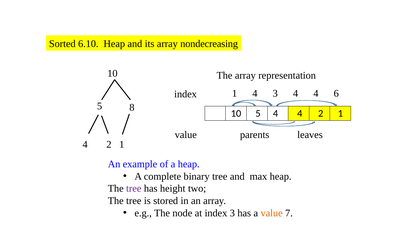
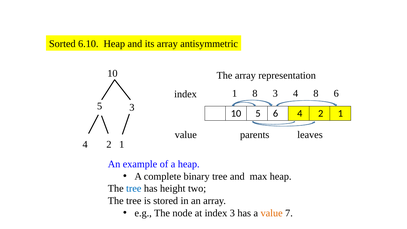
nondecreasing: nondecreasing -> antisymmetric
1 4: 4 -> 8
3 4 4: 4 -> 8
5 8: 8 -> 3
5 4: 4 -> 6
tree at (134, 189) colour: purple -> blue
